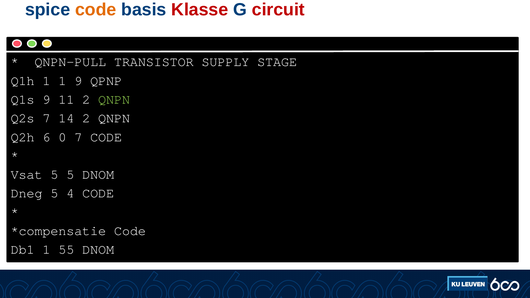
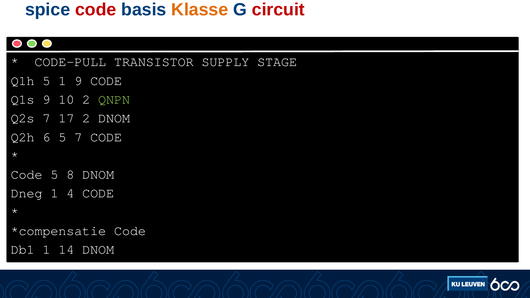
code at (96, 10) colour: orange -> red
Klasse colour: red -> orange
QNPN-PULL: QNPN-PULL -> CODE-PULL
Q1h 1: 1 -> 5
9 QPNP: QPNP -> CODE
11: 11 -> 10
14: 14 -> 17
QNPN at (114, 118): QNPN -> DNOM
6 0: 0 -> 5
Vsat at (27, 175): Vsat -> Code
5 5: 5 -> 8
Dneg 5: 5 -> 1
55: 55 -> 14
